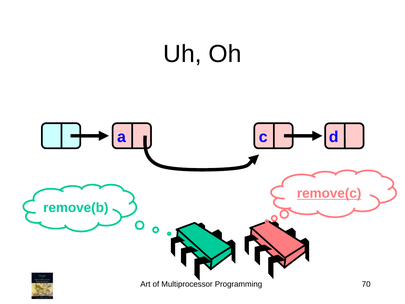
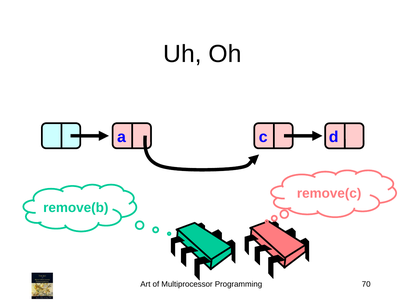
remove(c underline: present -> none
